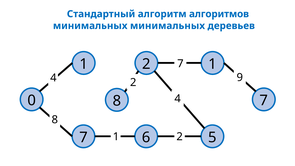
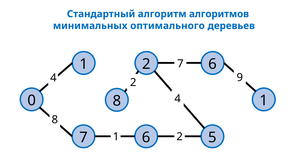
минимальных минимальных: минимальных -> оптимального
2 1: 1 -> 6
0 7: 7 -> 1
